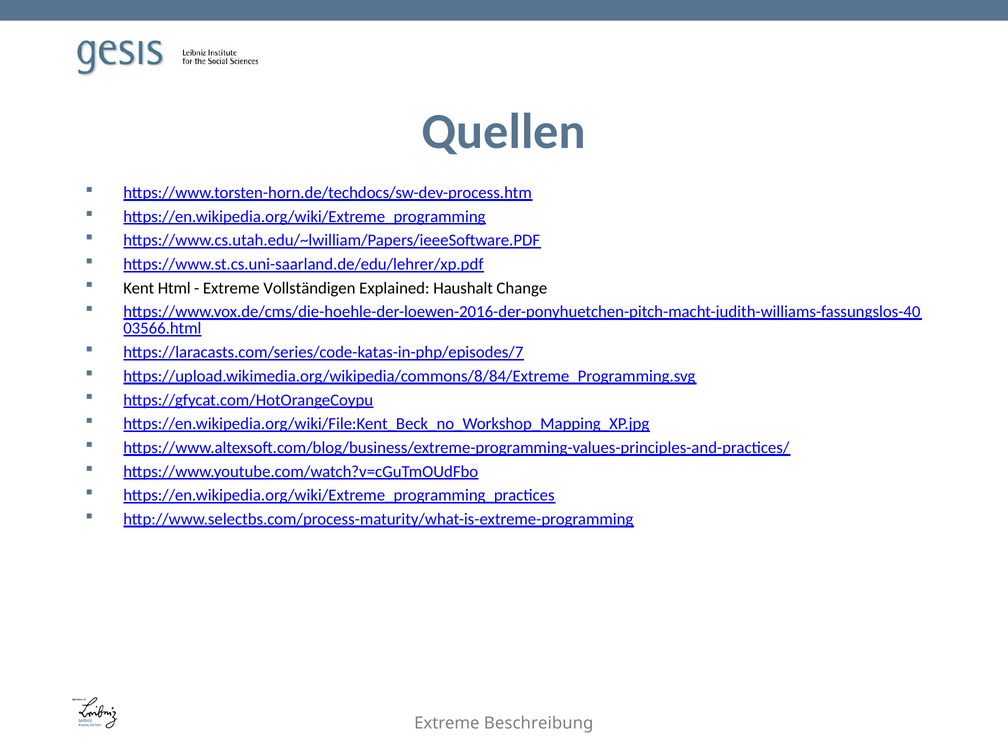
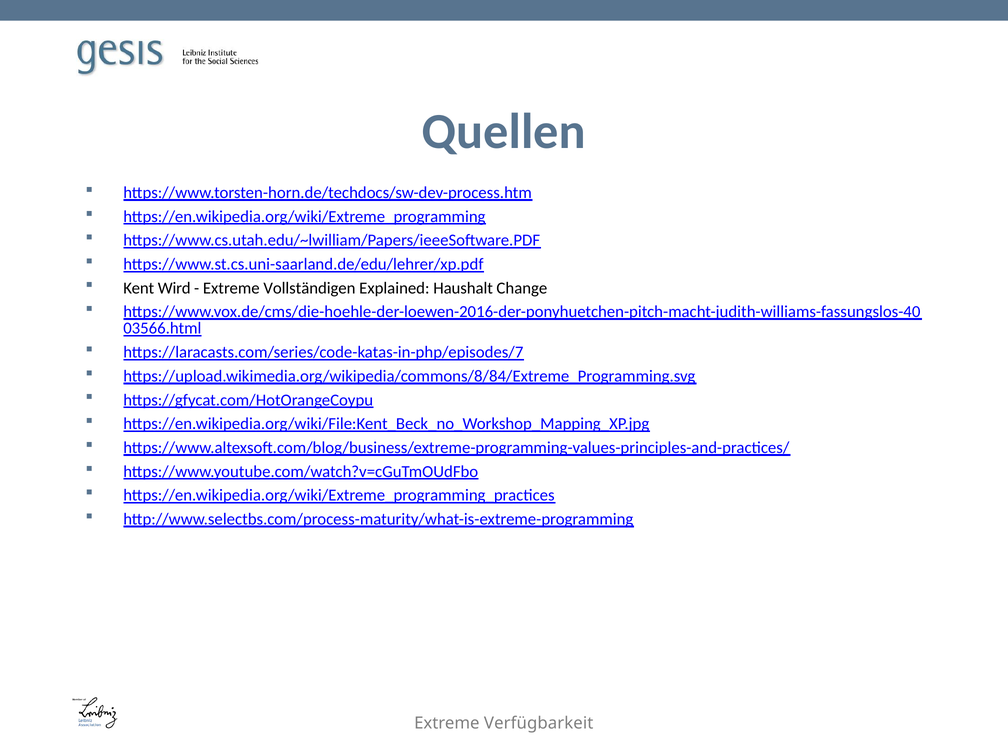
Html: Html -> Wird
Beschreibung: Beschreibung -> Verfügbarkeit
